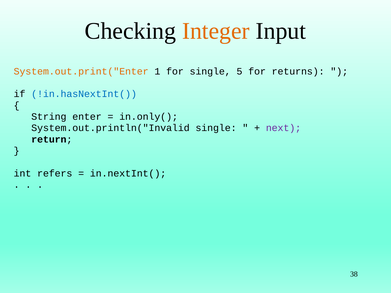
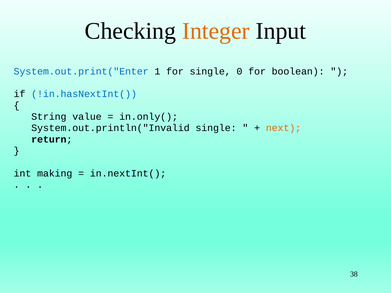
System.out.print("Enter colour: orange -> blue
5: 5 -> 0
returns: returns -> boolean
enter: enter -> value
next colour: purple -> orange
refers: refers -> making
